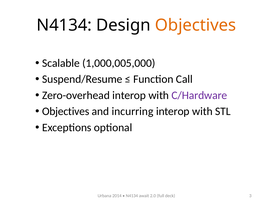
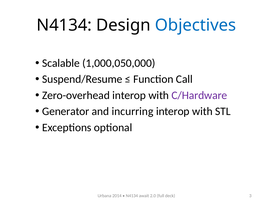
Objectives at (196, 25) colour: orange -> blue
1,000,005,000: 1,000,005,000 -> 1,000,050,000
Objectives at (66, 111): Objectives -> Generator
